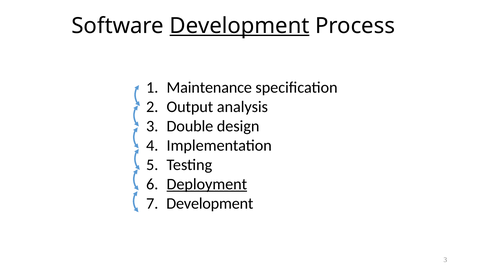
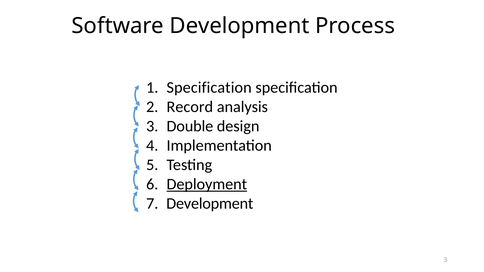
Development at (239, 26) underline: present -> none
Maintenance at (209, 87): Maintenance -> Specification
Output: Output -> Record
